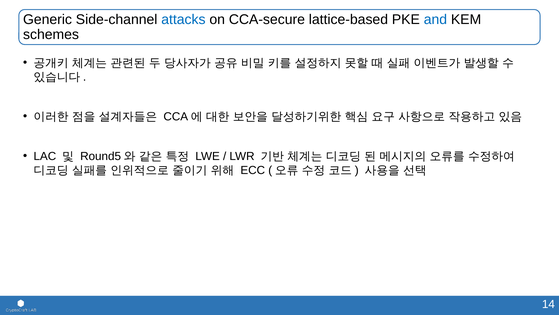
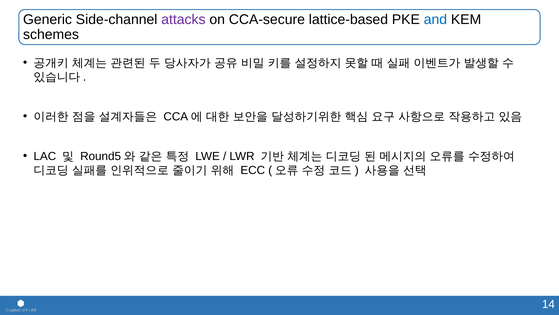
attacks colour: blue -> purple
